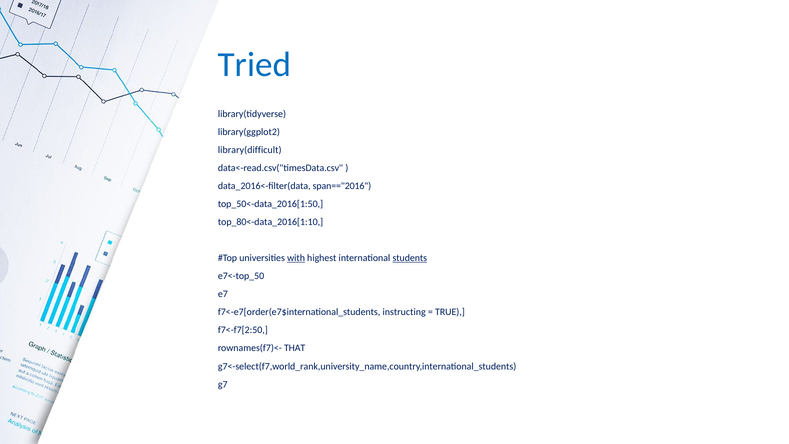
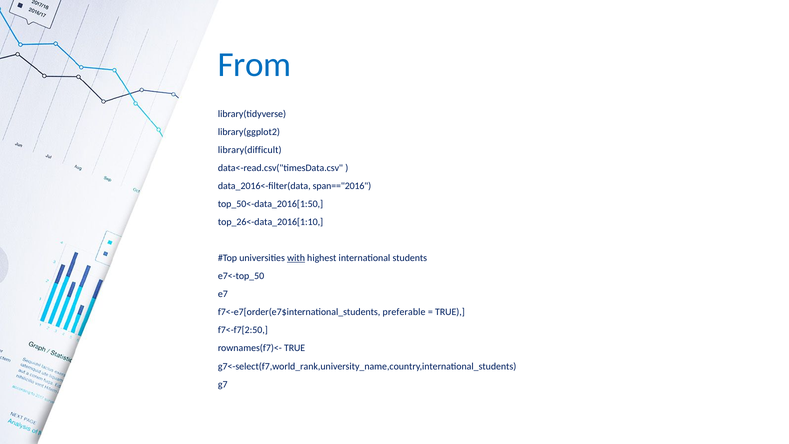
Tried: Tried -> From
top_80<-data_2016[1:10: top_80<-data_2016[1:10 -> top_26<-data_2016[1:10
students underline: present -> none
instructing: instructing -> preferable
rownames(f7)<- THAT: THAT -> TRUE
